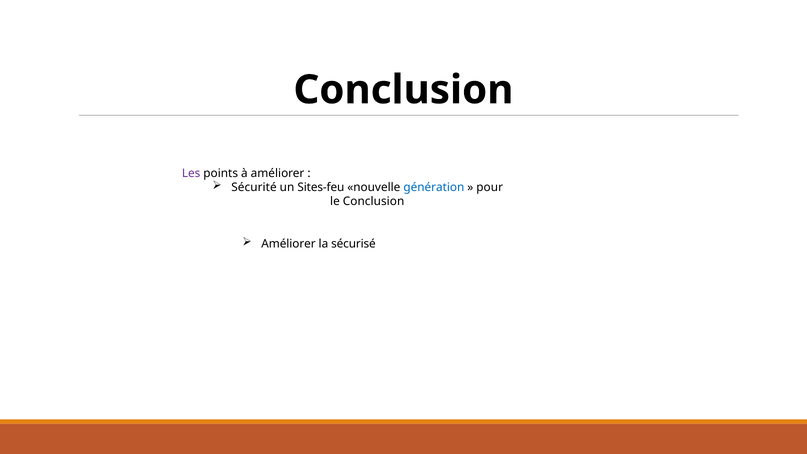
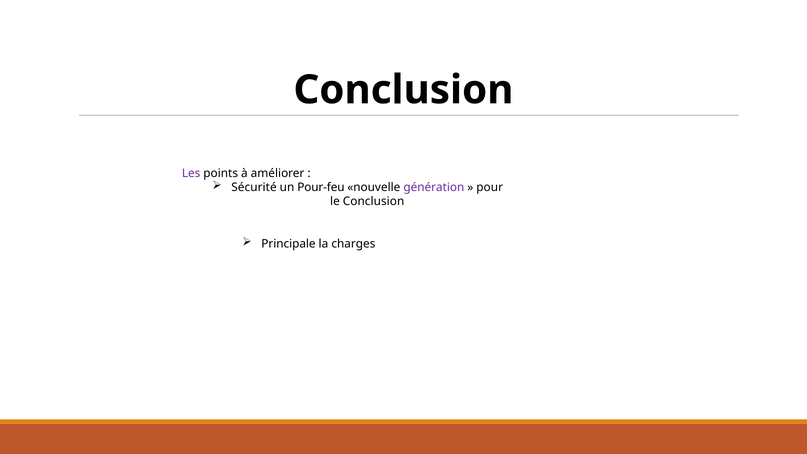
Sites-feu: Sites-feu -> Pour-feu
génération colour: blue -> purple
Améliorer at (288, 244): Améliorer -> Principale
sécurisé: sécurisé -> charges
